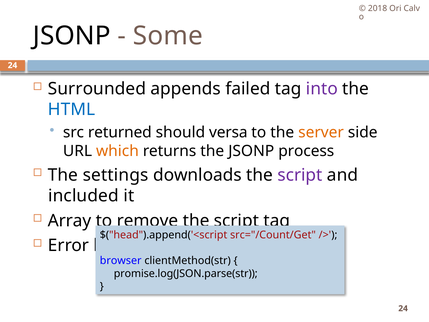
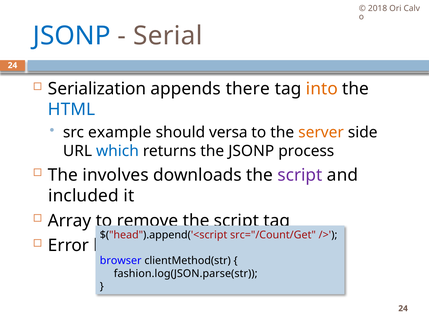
JSONP at (72, 36) colour: black -> blue
Some: Some -> Serial
Surrounded: Surrounded -> Serialization
failed: failed -> there
into colour: purple -> orange
returned: returned -> example
which colour: orange -> blue
settings: settings -> involves
promise.log(JSON.parse(str: promise.log(JSON.parse(str -> fashion.log(JSON.parse(str
